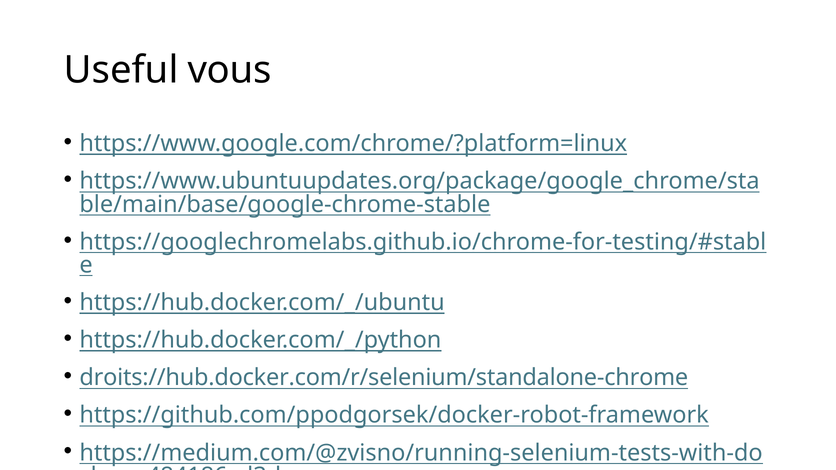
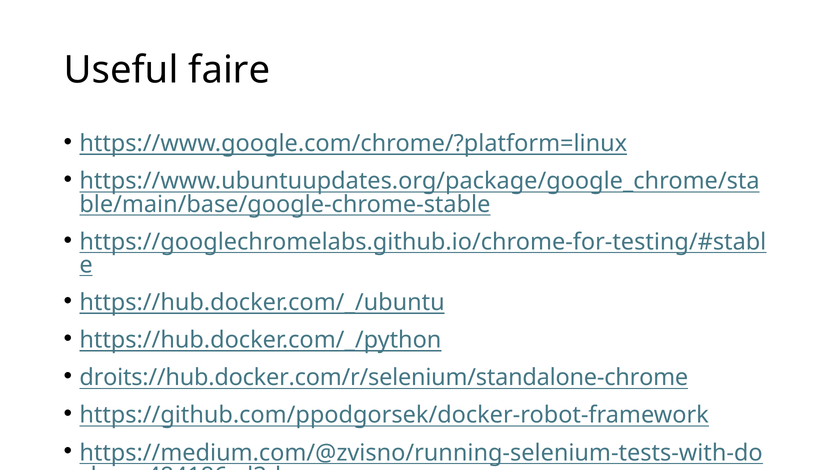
vous: vous -> faire
